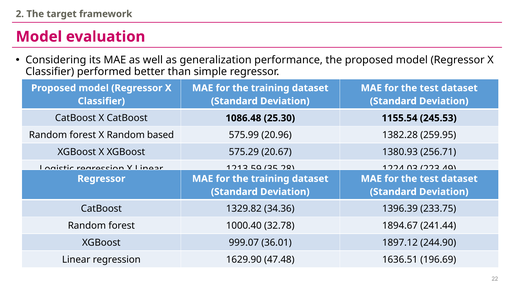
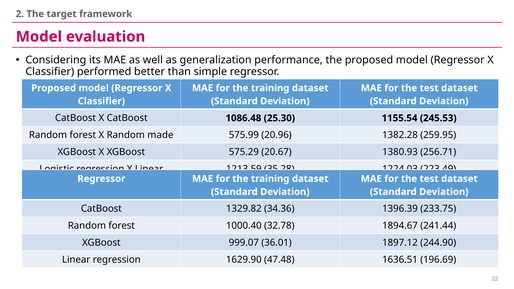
based: based -> made
